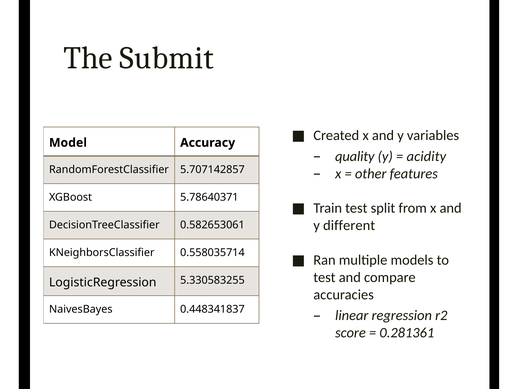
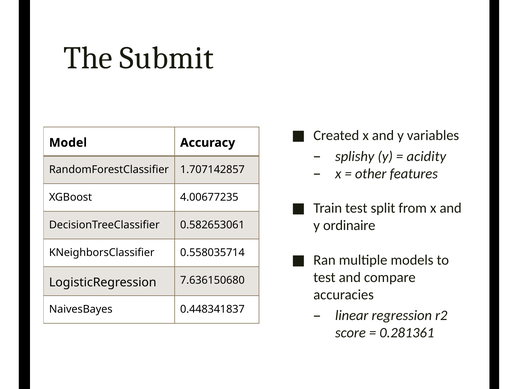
quality: quality -> splishy
5.707142857: 5.707142857 -> 1.707142857
5.78640371: 5.78640371 -> 4.00677235
different: different -> ordinaire
5.330583255: 5.330583255 -> 7.636150680
